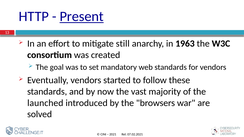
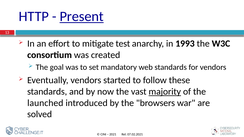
still: still -> test
1963: 1963 -> 1993
majority underline: none -> present
